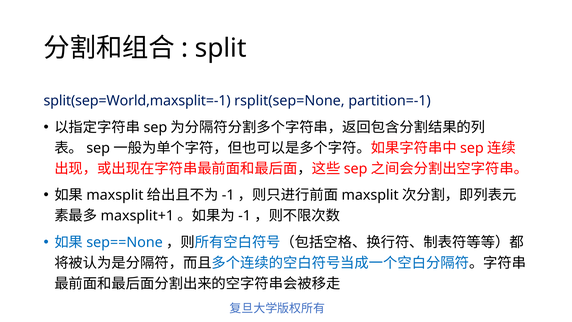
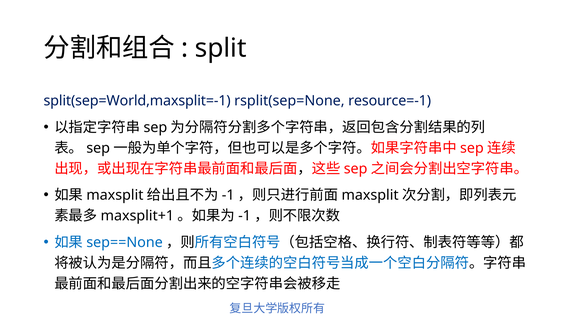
partition=-1: partition=-1 -> resource=-1
